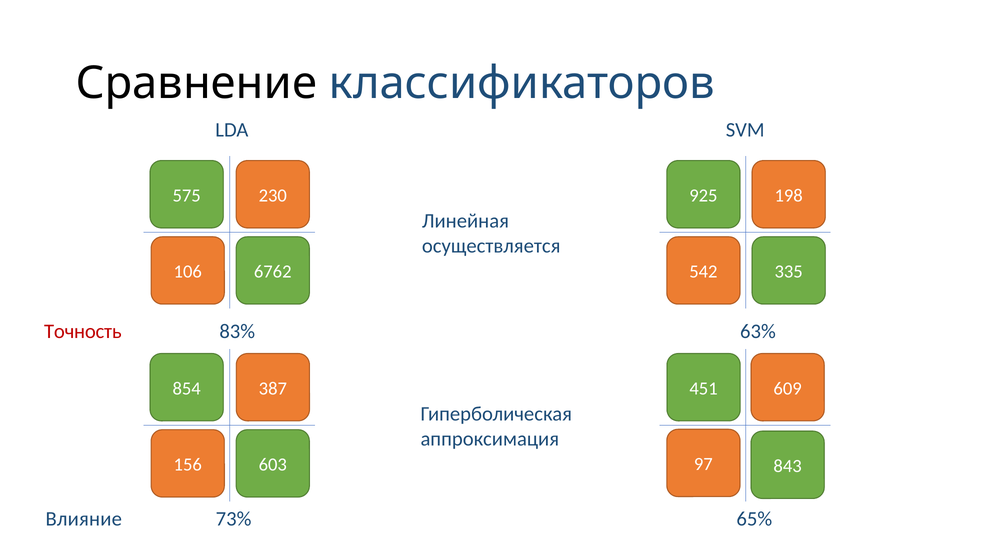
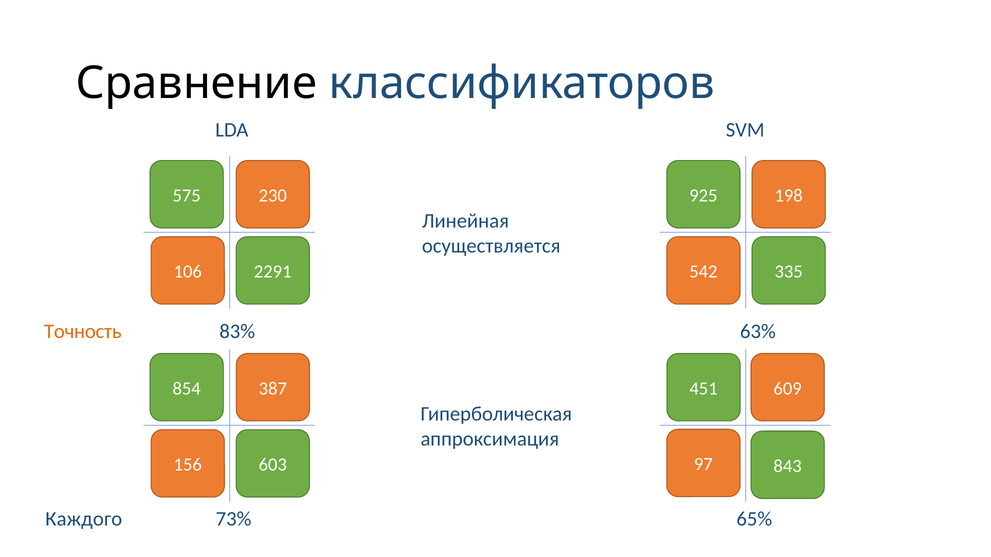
6762: 6762 -> 2291
Точность colour: red -> orange
Влияние: Влияние -> Каждого
